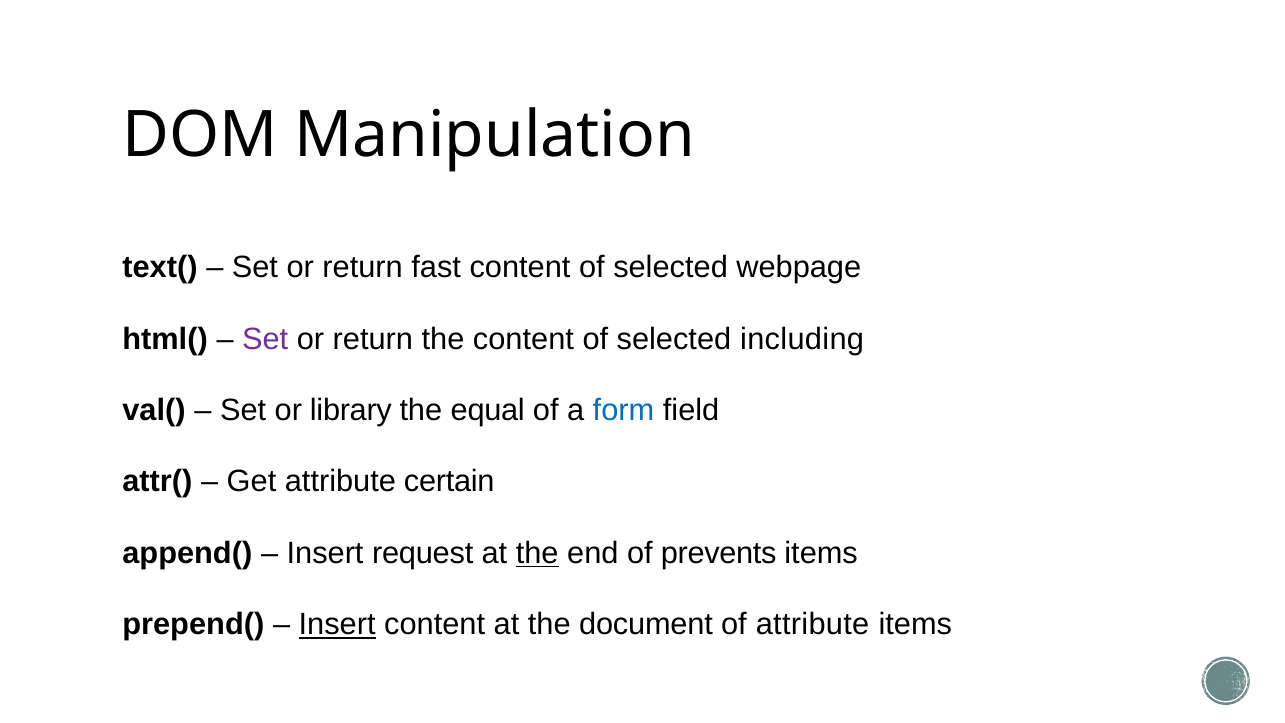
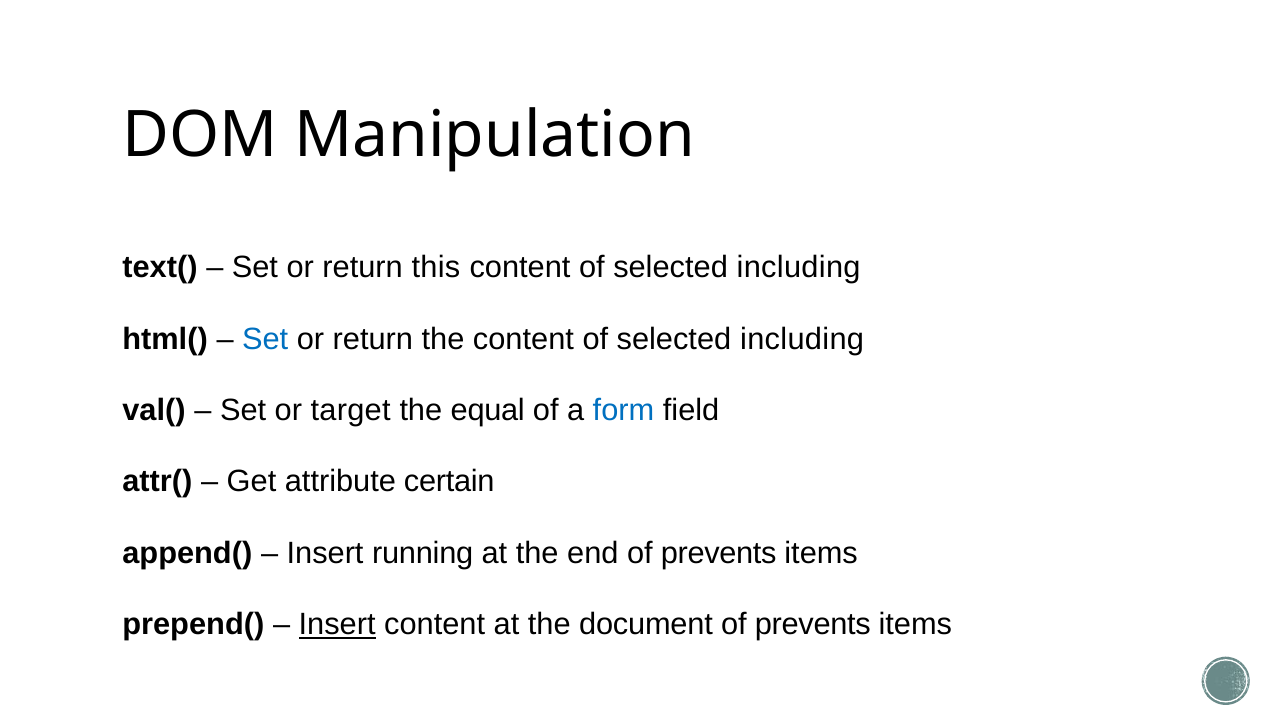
fast: fast -> this
webpage at (799, 267): webpage -> including
Set at (265, 339) colour: purple -> blue
library: library -> target
request: request -> running
the at (537, 553) underline: present -> none
attribute at (813, 625): attribute -> prevents
